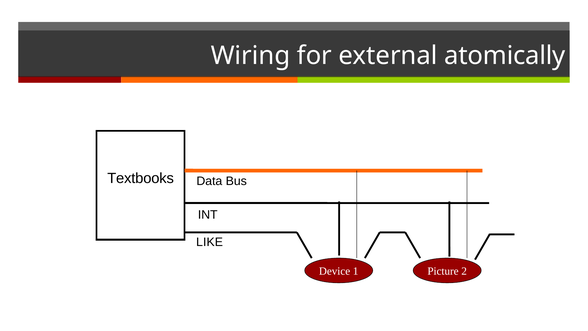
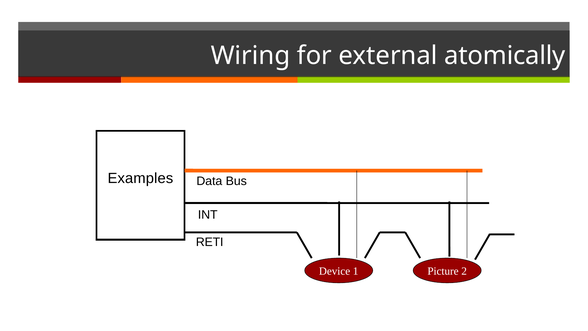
Textbooks: Textbooks -> Examples
LIKE: LIKE -> RETI
